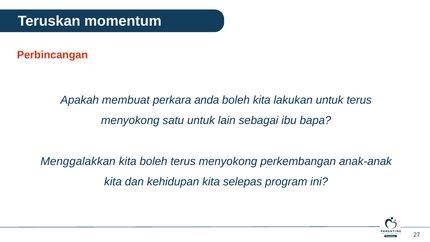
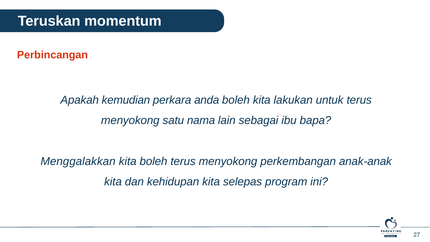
membuat: membuat -> kemudian
satu untuk: untuk -> nama
